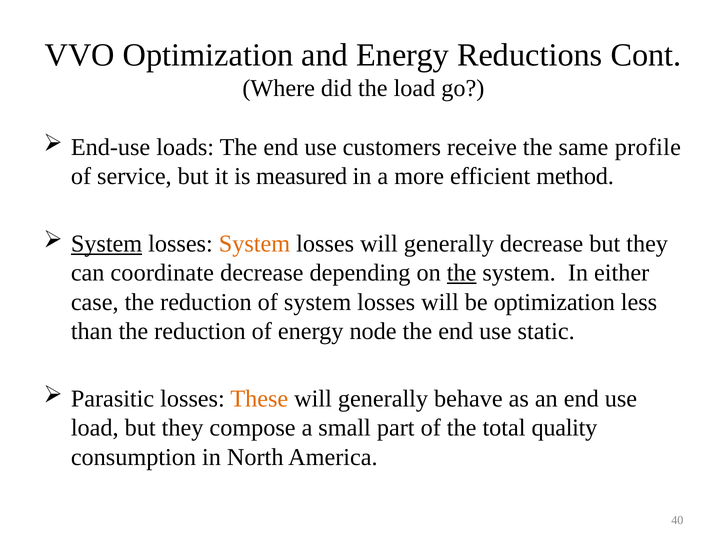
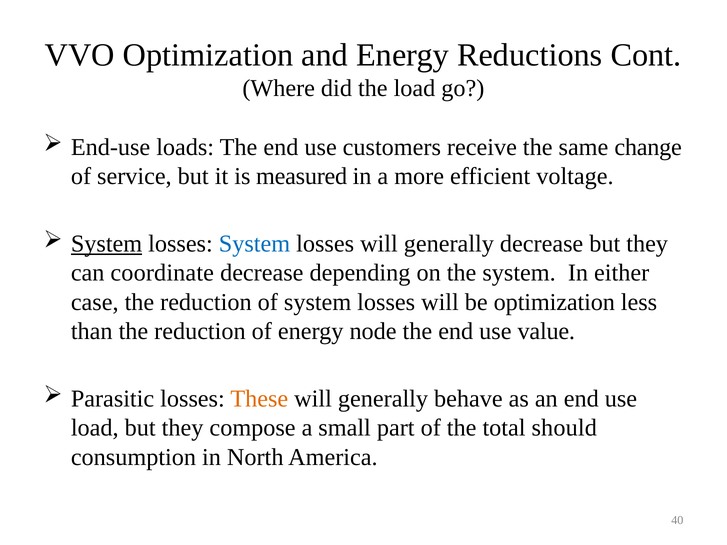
profile: profile -> change
method: method -> voltage
System at (254, 244) colour: orange -> blue
the at (462, 273) underline: present -> none
static: static -> value
quality: quality -> should
